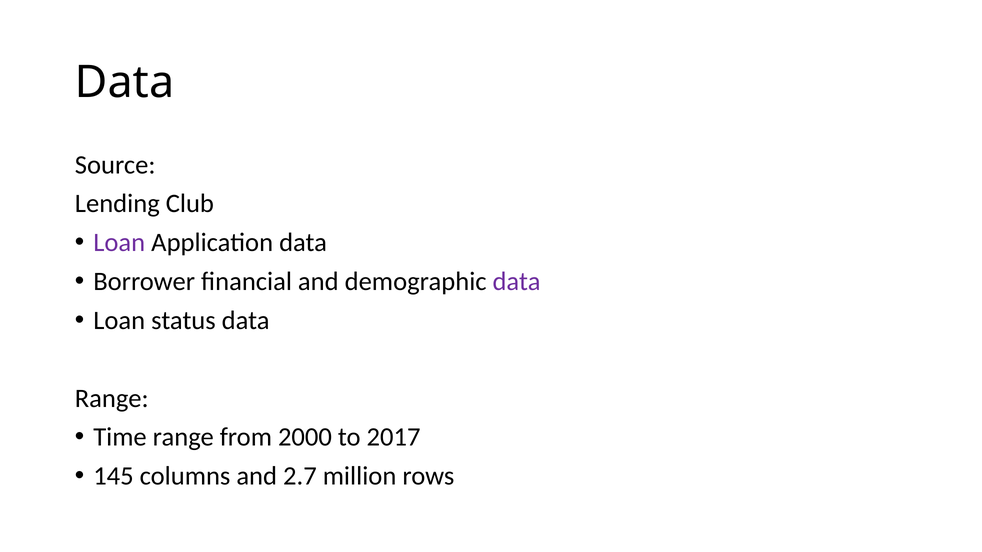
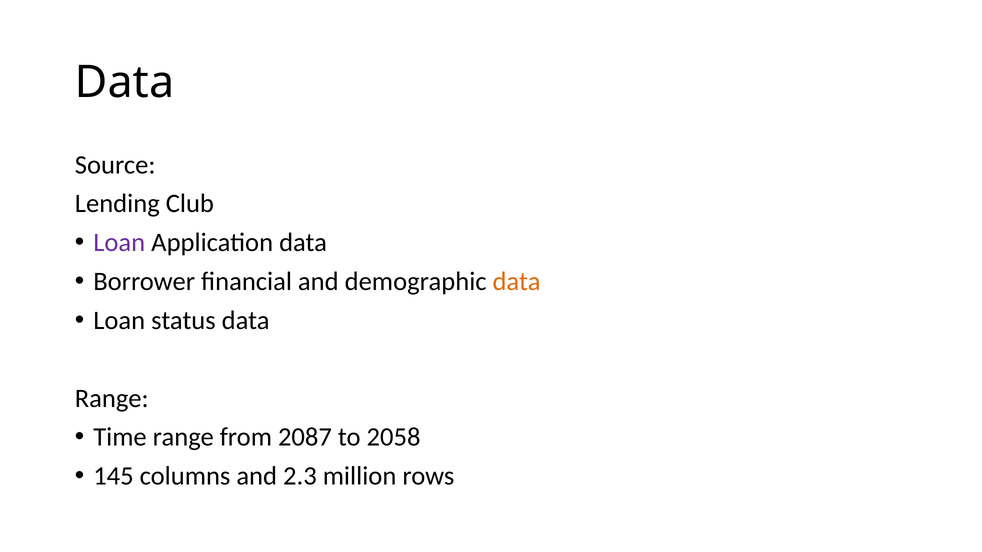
data at (517, 282) colour: purple -> orange
2000: 2000 -> 2087
2017: 2017 -> 2058
2.7: 2.7 -> 2.3
